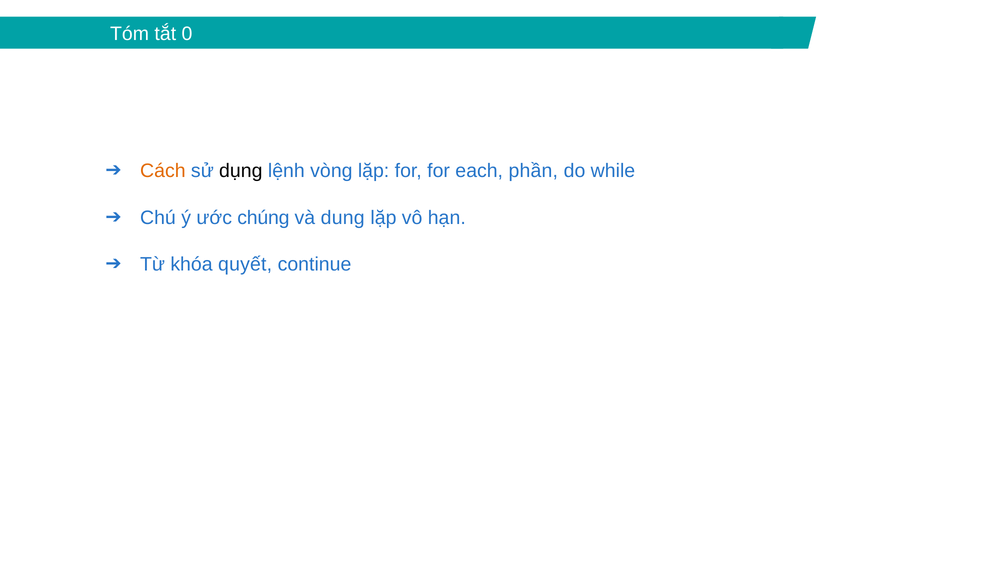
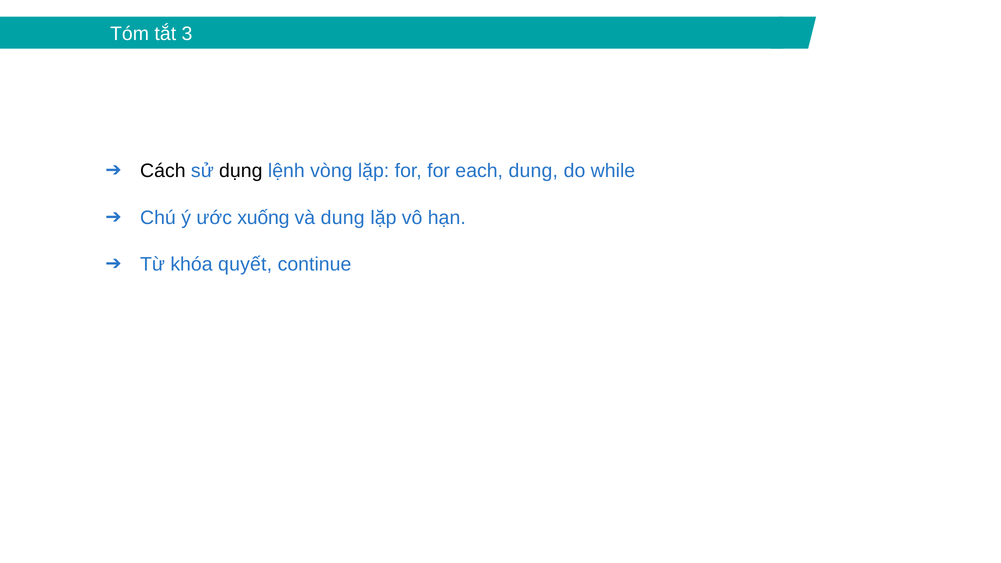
0: 0 -> 3
Cách colour: orange -> black
each phần: phần -> dung
chúng: chúng -> xuống
